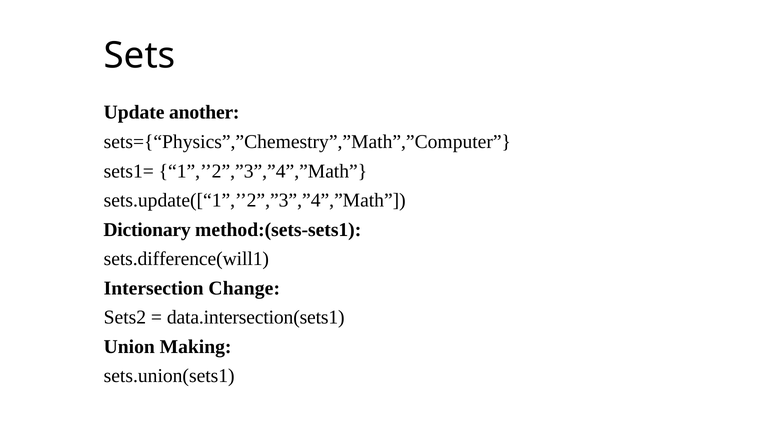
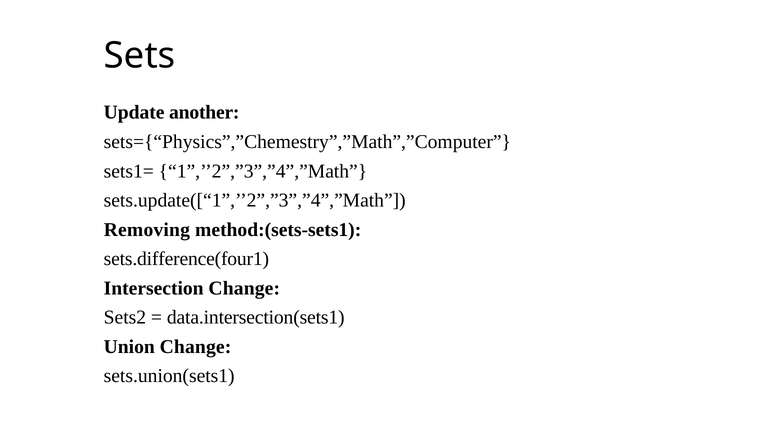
Dictionary: Dictionary -> Removing
sets.difference(will1: sets.difference(will1 -> sets.difference(four1
Union Making: Making -> Change
